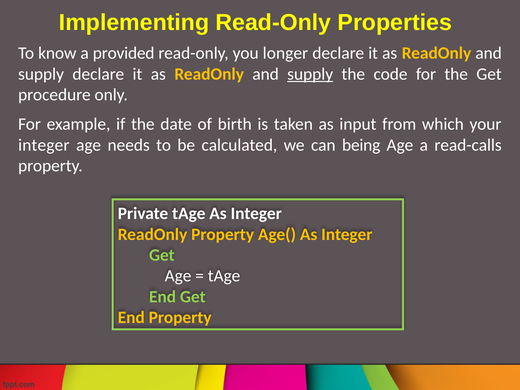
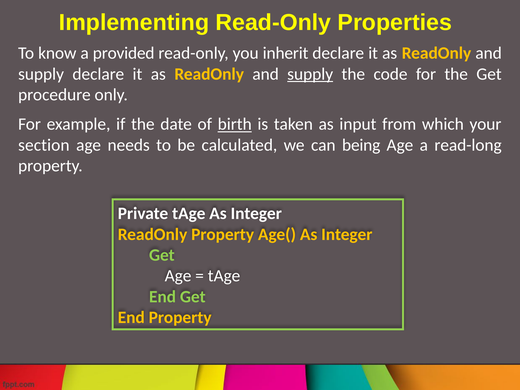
longer: longer -> inherit
birth underline: none -> present
integer at (44, 145): integer -> section
read-calls: read-calls -> read-long
